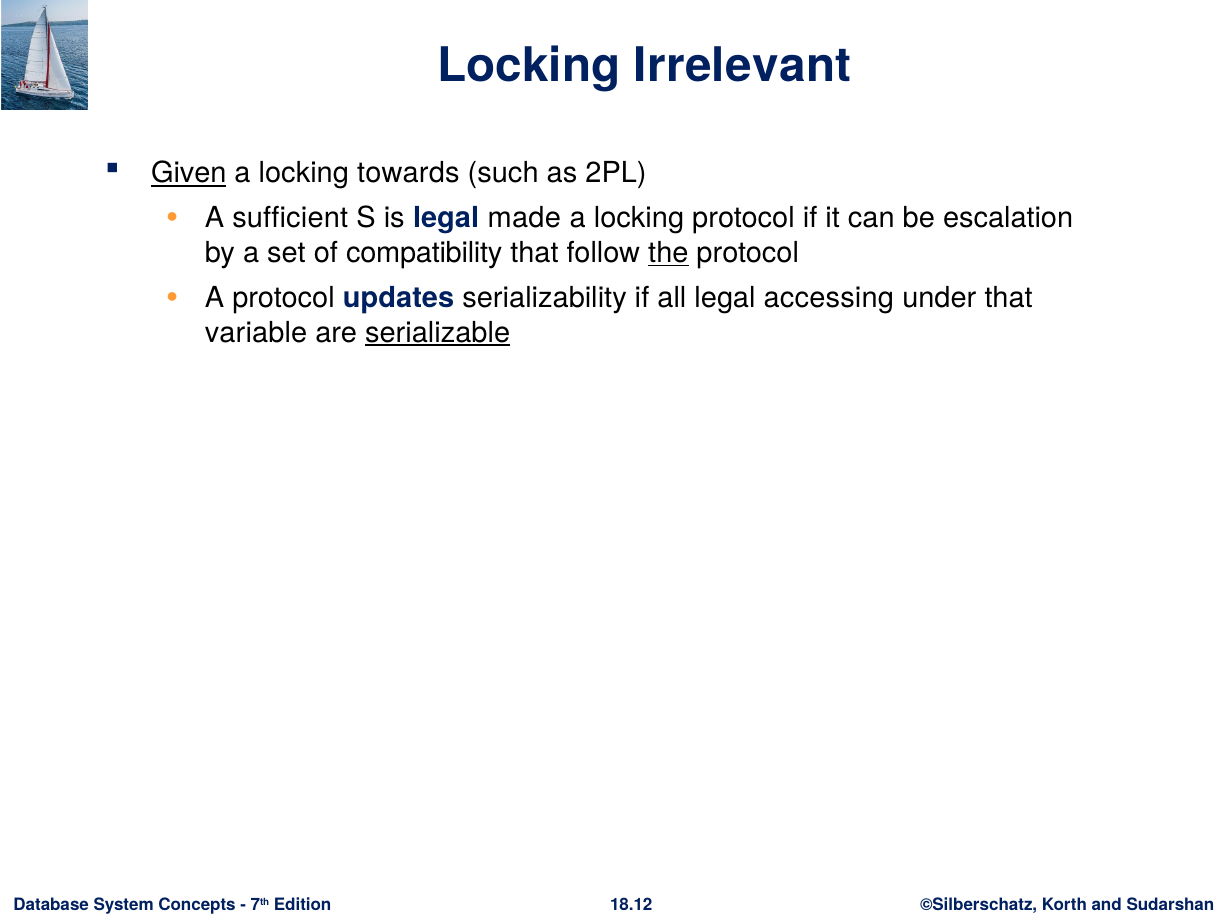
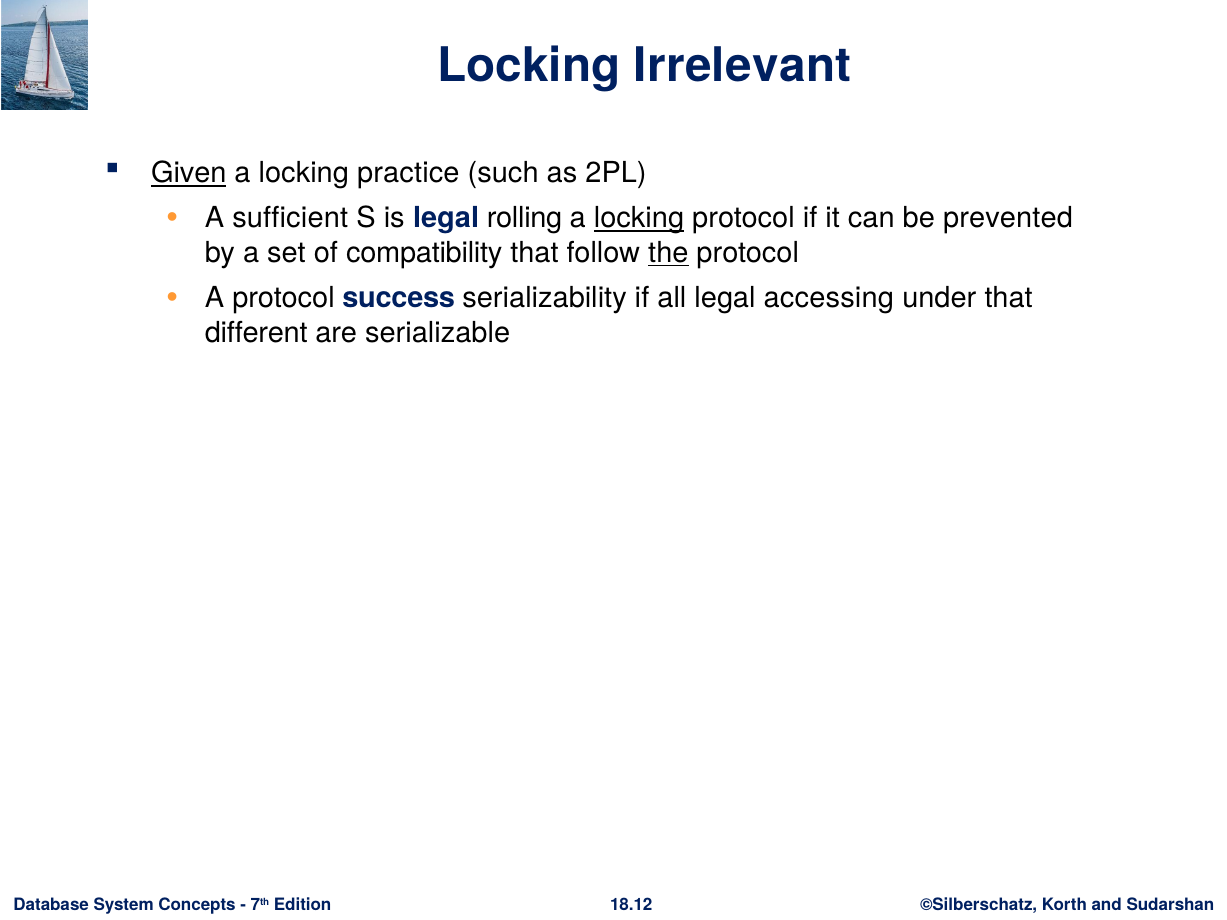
towards: towards -> practice
made: made -> rolling
locking at (639, 218) underline: none -> present
escalation: escalation -> prevented
updates: updates -> success
variable: variable -> different
serializable underline: present -> none
